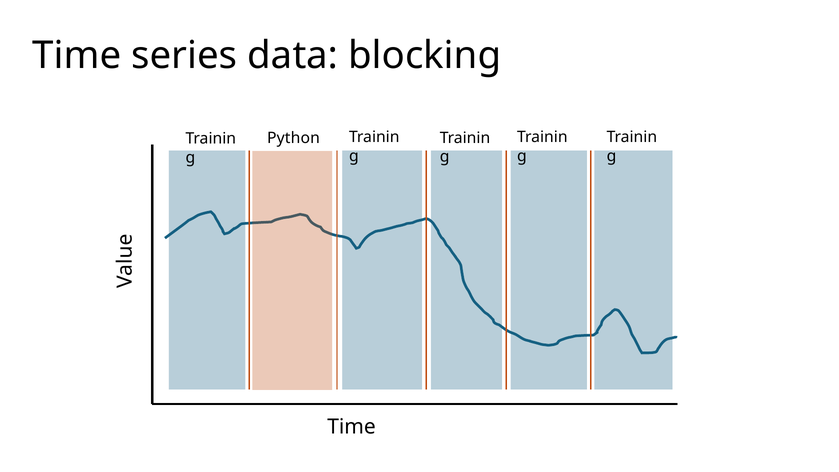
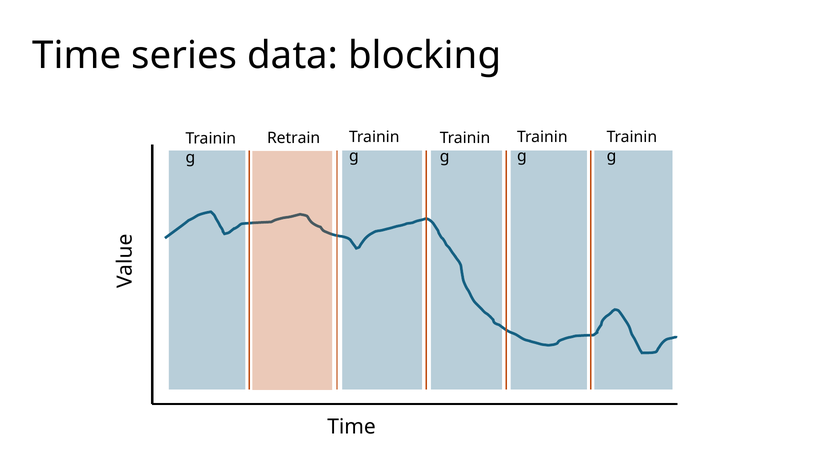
Python: Python -> Retrain
